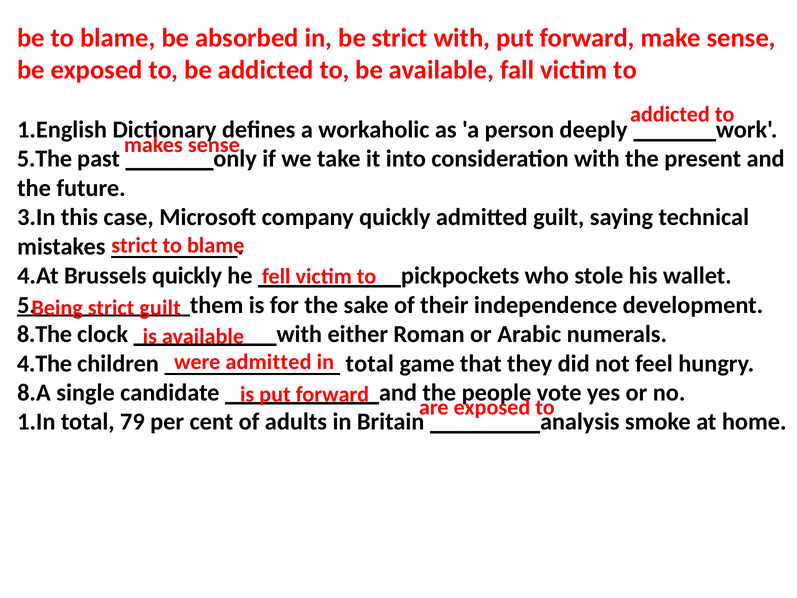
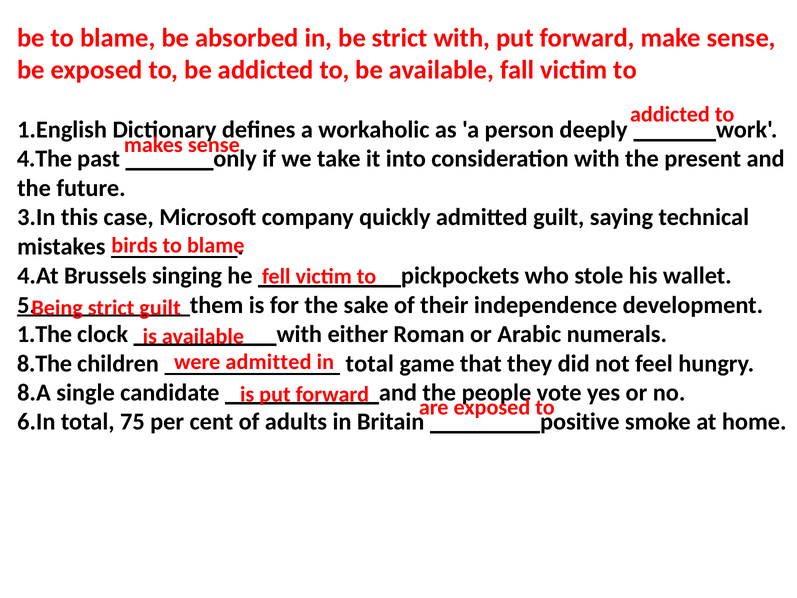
5.The: 5.The -> 4.The
strict at (135, 245): strict -> birds
Brussels quickly: quickly -> singing
8.The: 8.The -> 1.The
4.The: 4.The -> 8.The
1.In: 1.In -> 6.In
79: 79 -> 75
analysis: analysis -> positive
